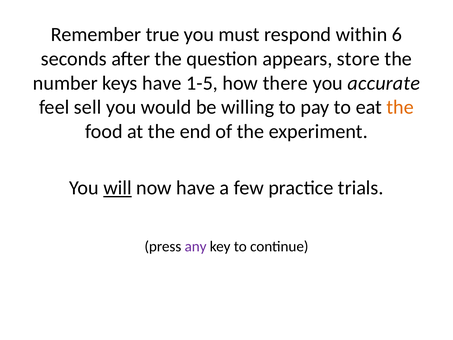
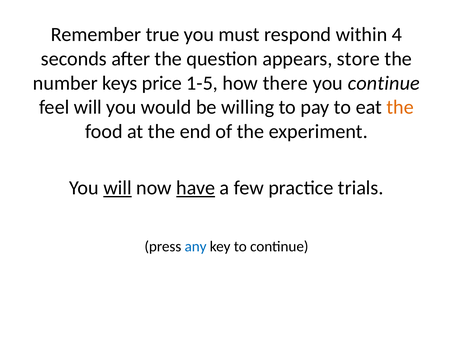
6: 6 -> 4
keys have: have -> price
you accurate: accurate -> continue
feel sell: sell -> will
have at (196, 188) underline: none -> present
any colour: purple -> blue
